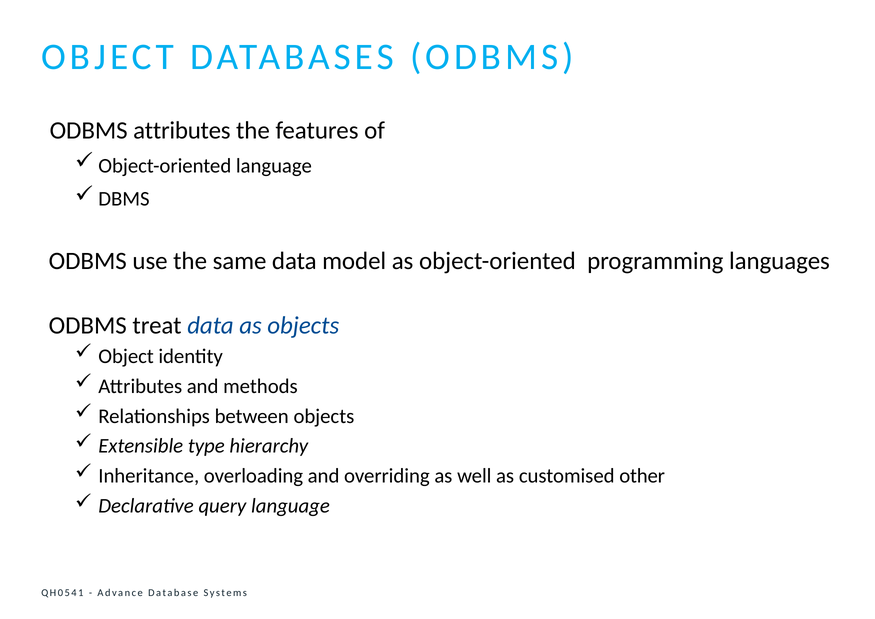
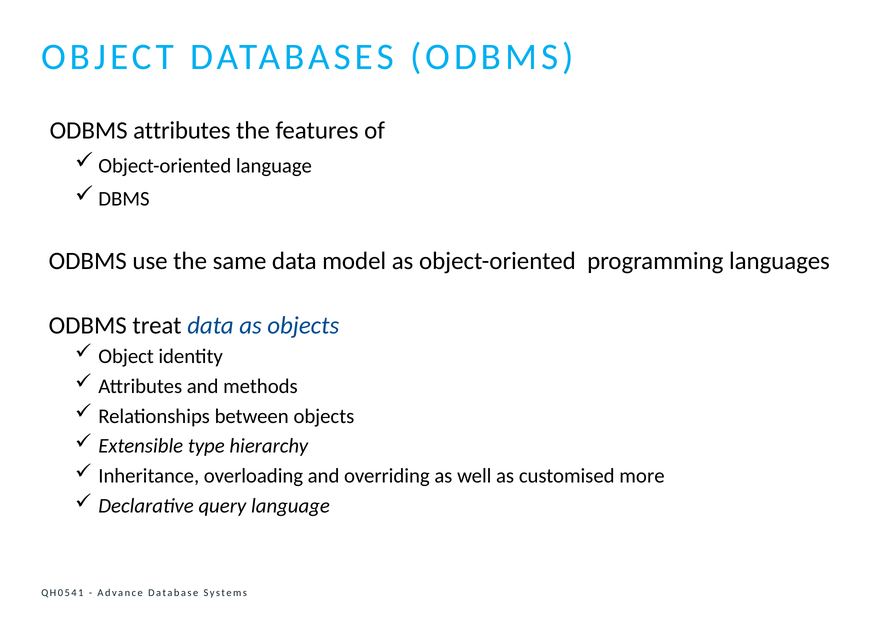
other: other -> more
